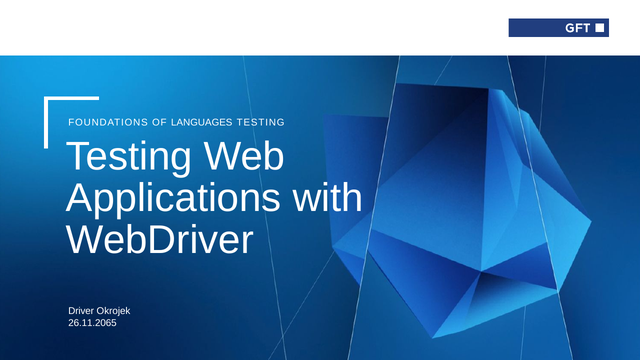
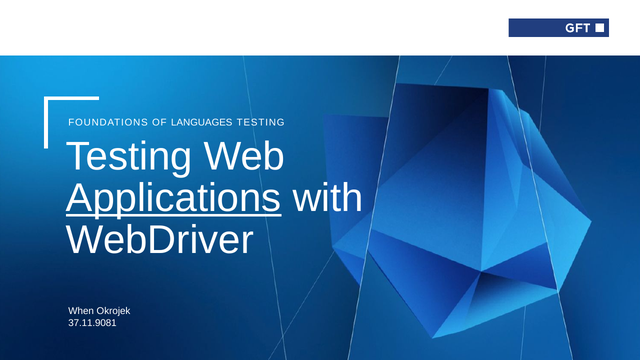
Applications underline: none -> present
Driver: Driver -> When
26.11.2065: 26.11.2065 -> 37.11.9081
